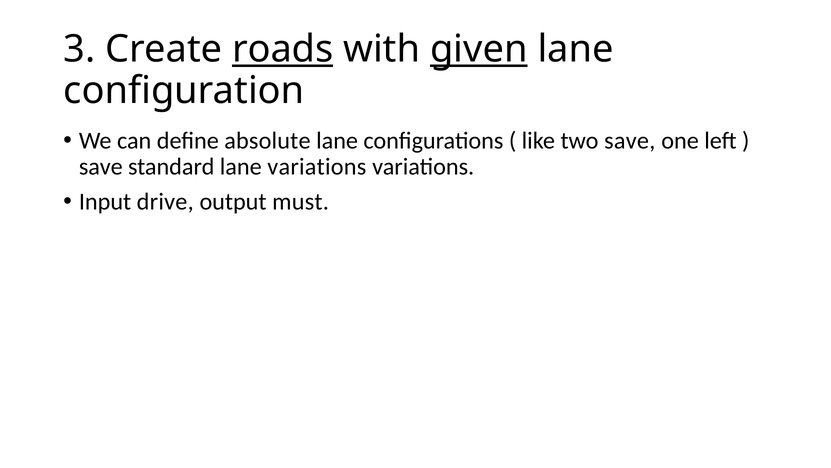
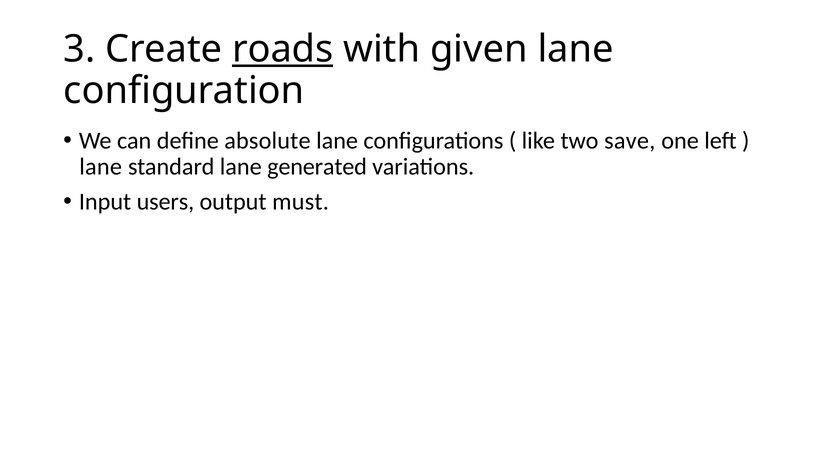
given underline: present -> none
save at (101, 167): save -> lane
lane variations: variations -> generated
drive: drive -> users
